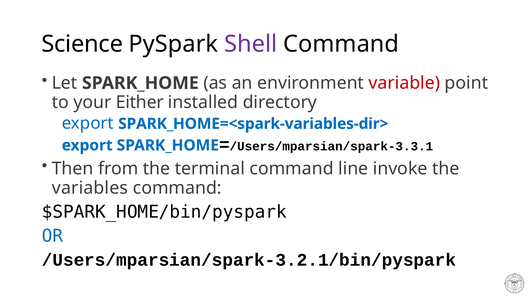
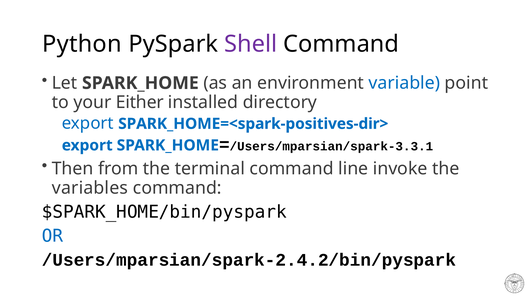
Science: Science -> Python
variable colour: red -> blue
SPARK_HOME=<spark-variables-dir>: SPARK_HOME=<spark-variables-dir> -> SPARK_HOME=<spark-positives-dir>
/Users/mparsian/spark-3.2.1/bin/pyspark: /Users/mparsian/spark-3.2.1/bin/pyspark -> /Users/mparsian/spark-2.4.2/bin/pyspark
